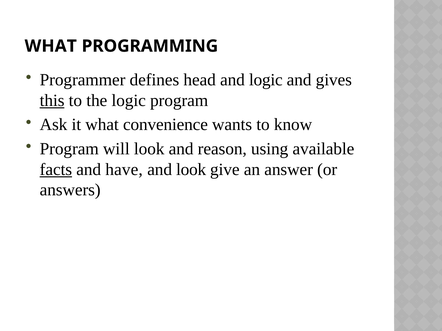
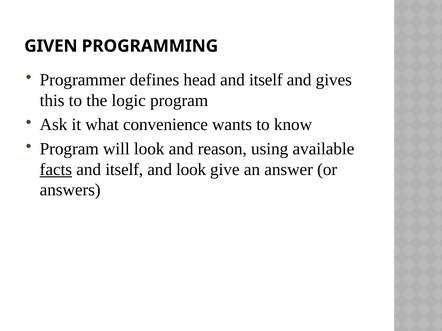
WHAT at (51, 46): WHAT -> GIVEN
logic at (266, 80): logic -> itself
this underline: present -> none
have at (124, 170): have -> itself
